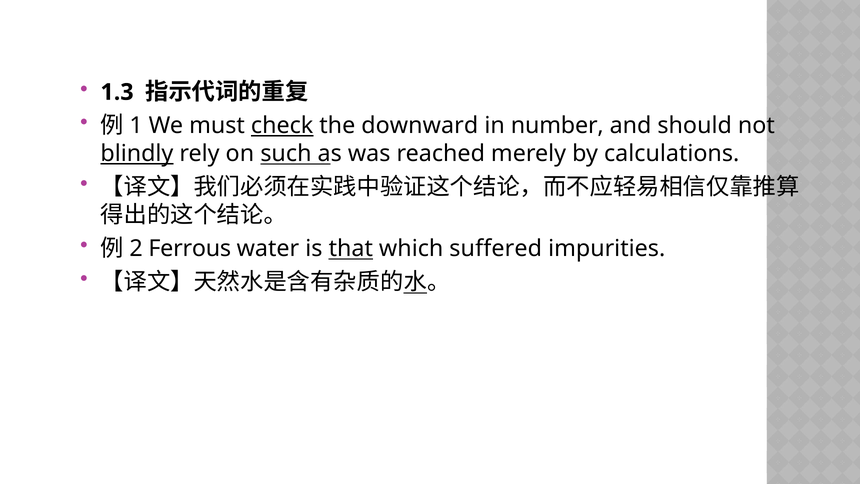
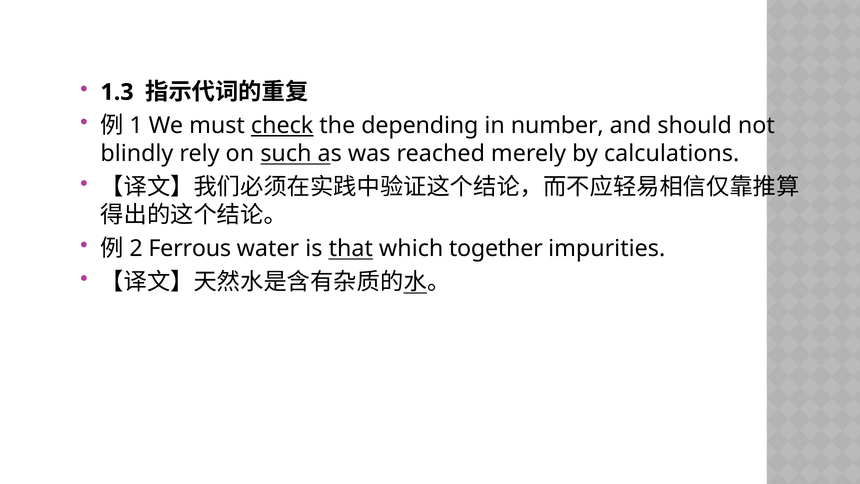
downward: downward -> depending
blindly underline: present -> none
suffered: suffered -> together
